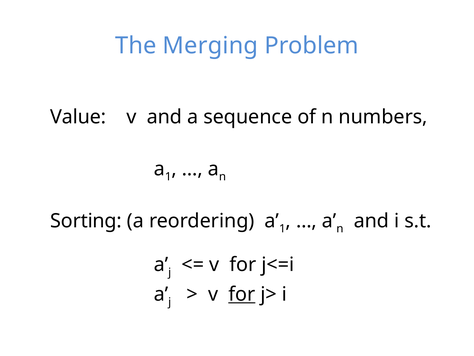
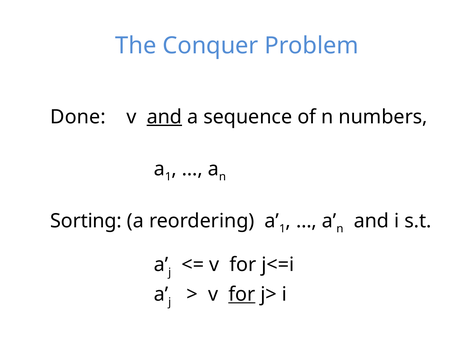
Merging: Merging -> Conquer
Value: Value -> Done
and at (164, 117) underline: none -> present
